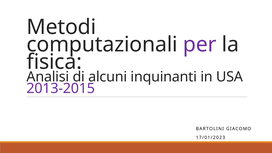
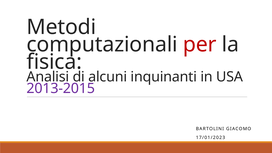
per colour: purple -> red
